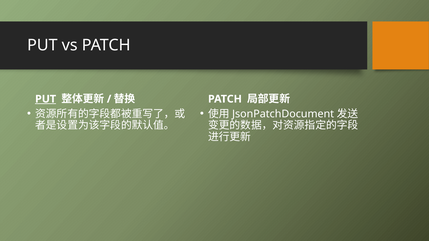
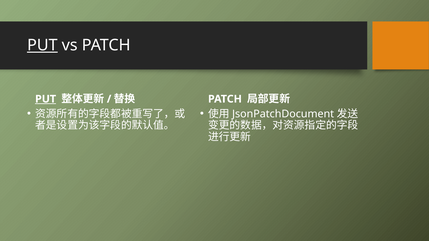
PUT at (42, 45) underline: none -> present
